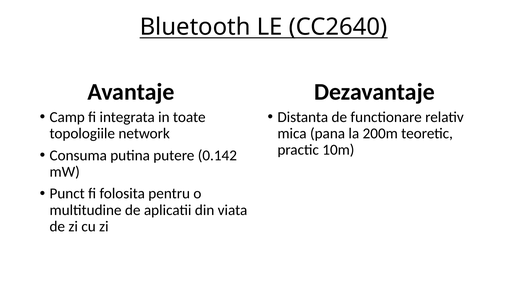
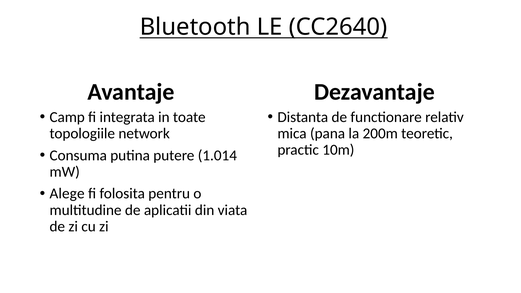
0.142: 0.142 -> 1.014
Punct: Punct -> Alege
